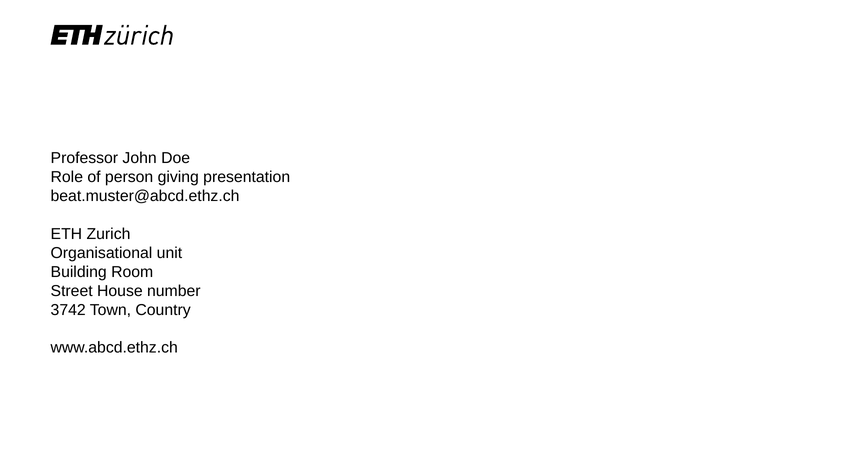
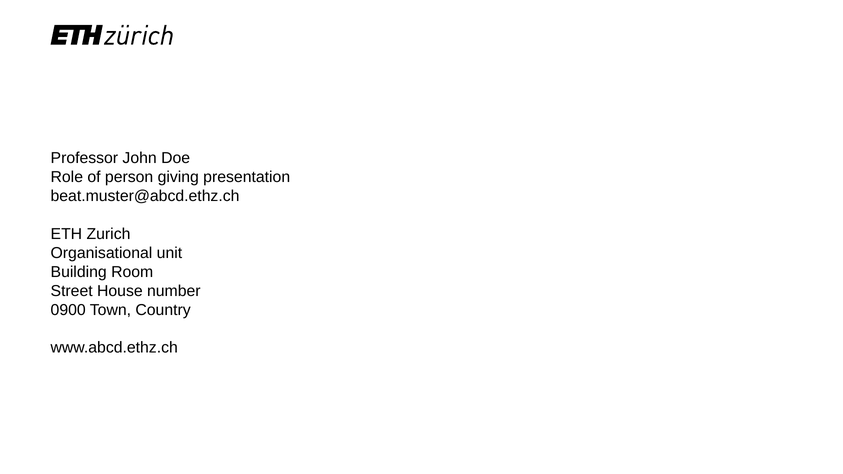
3742: 3742 -> 0900
